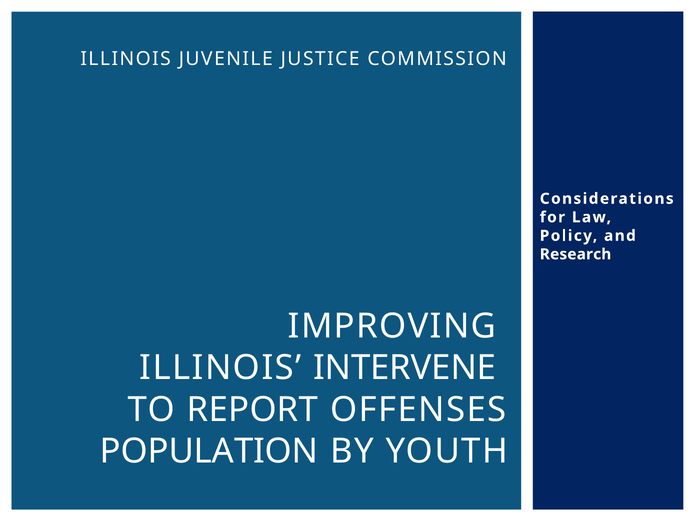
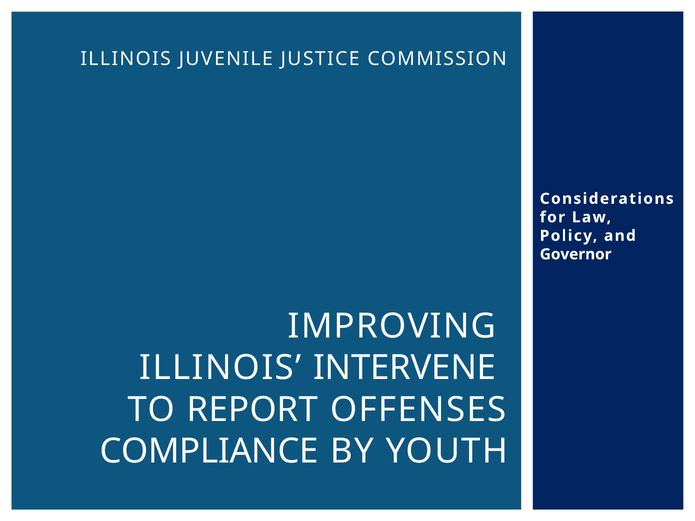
Research: Research -> Governor
POPULATION: POPULATION -> COMPLIANCE
